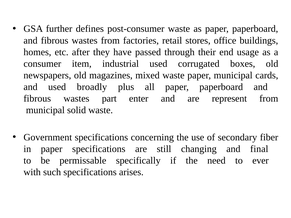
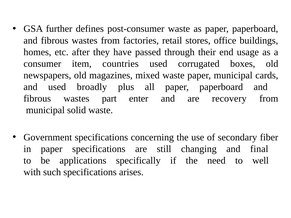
industrial: industrial -> countries
represent: represent -> recovery
permissable: permissable -> applications
ever: ever -> well
